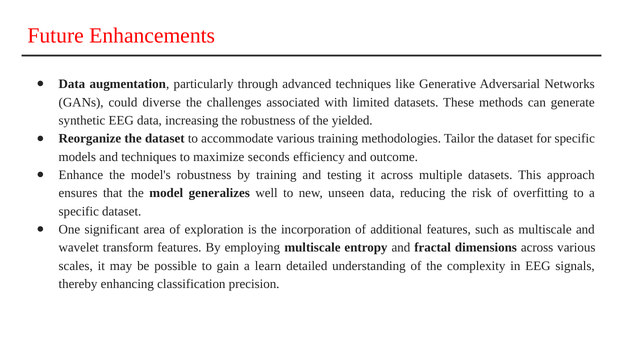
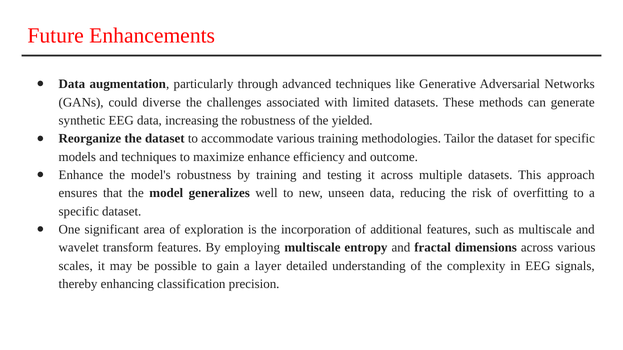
maximize seconds: seconds -> enhance
learn: learn -> layer
